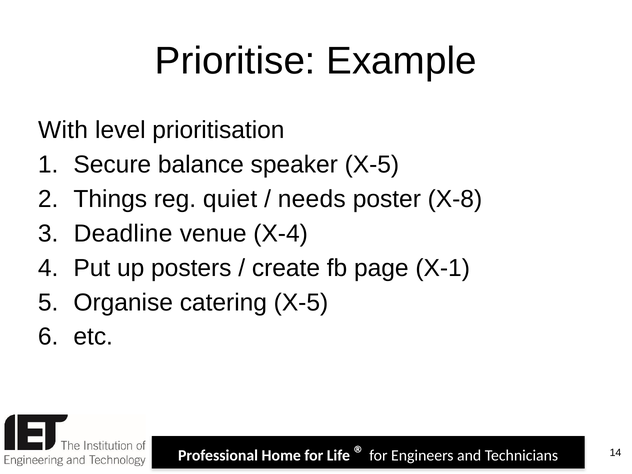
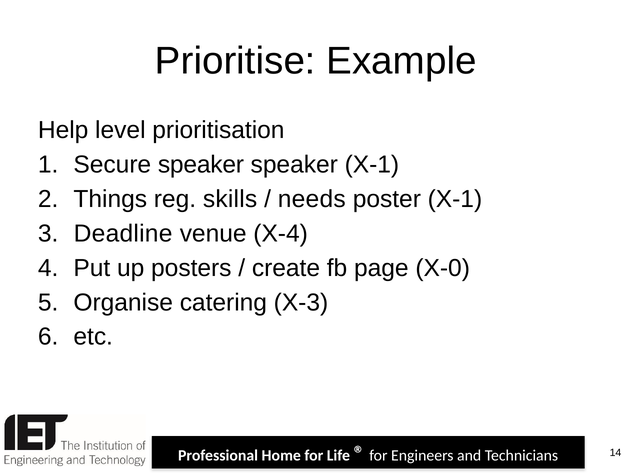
With: With -> Help
Secure balance: balance -> speaker
speaker X-5: X-5 -> X-1
quiet: quiet -> skills
poster X-8: X-8 -> X-1
X-1: X-1 -> X-0
catering X-5: X-5 -> X-3
